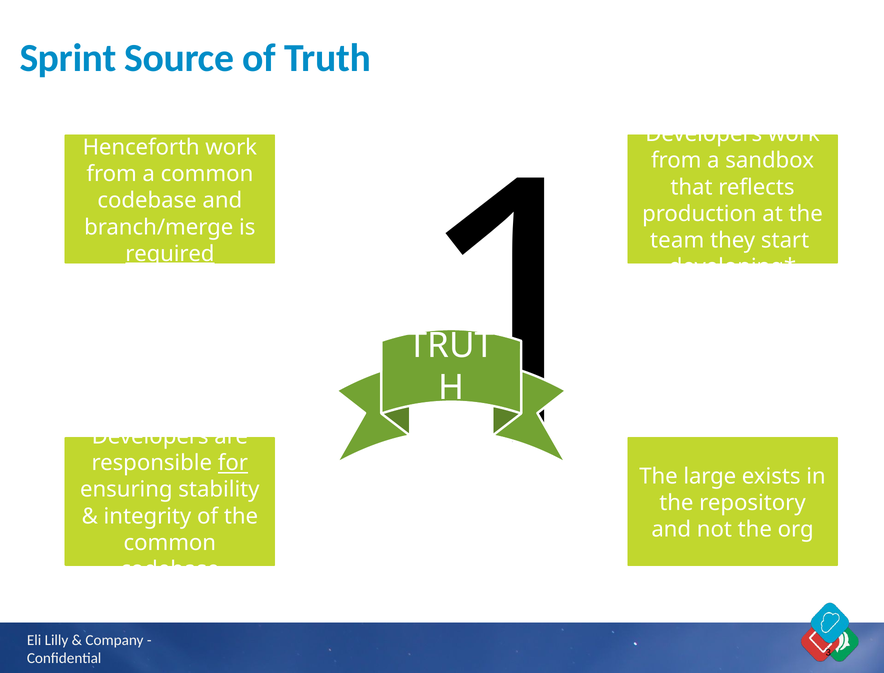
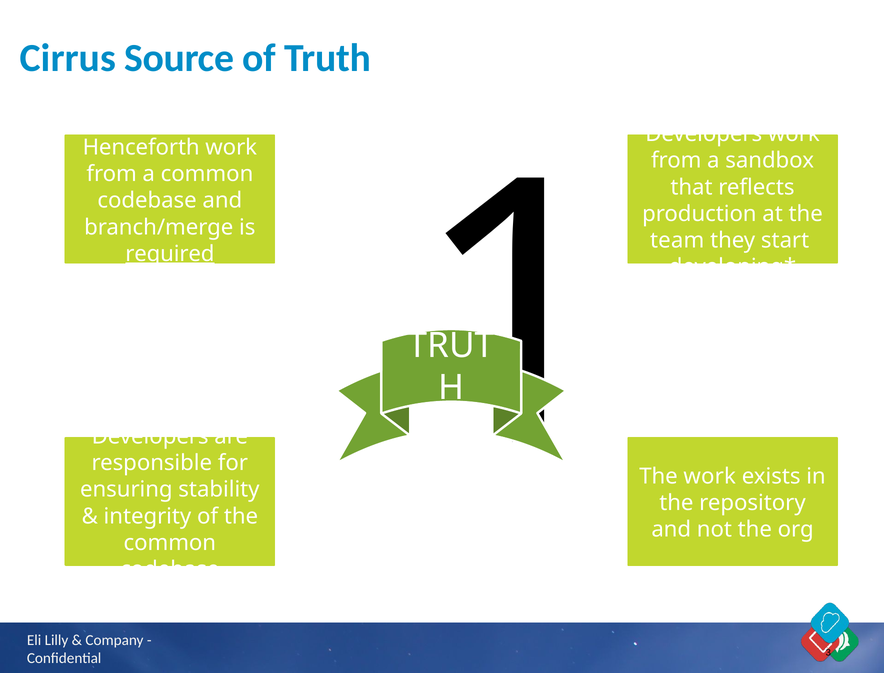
Sprint: Sprint -> Cirrus
for underline: present -> none
The large: large -> work
